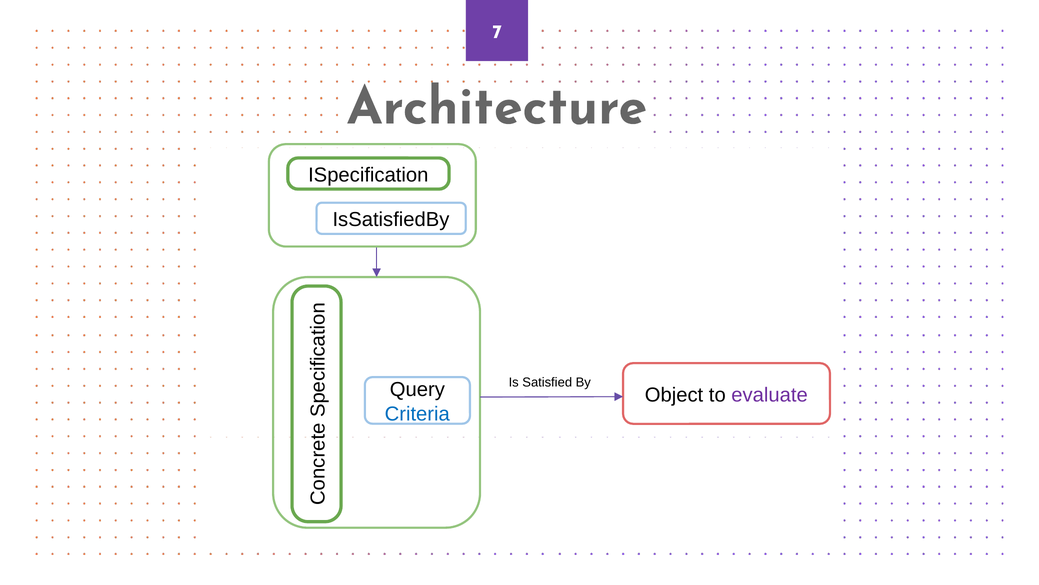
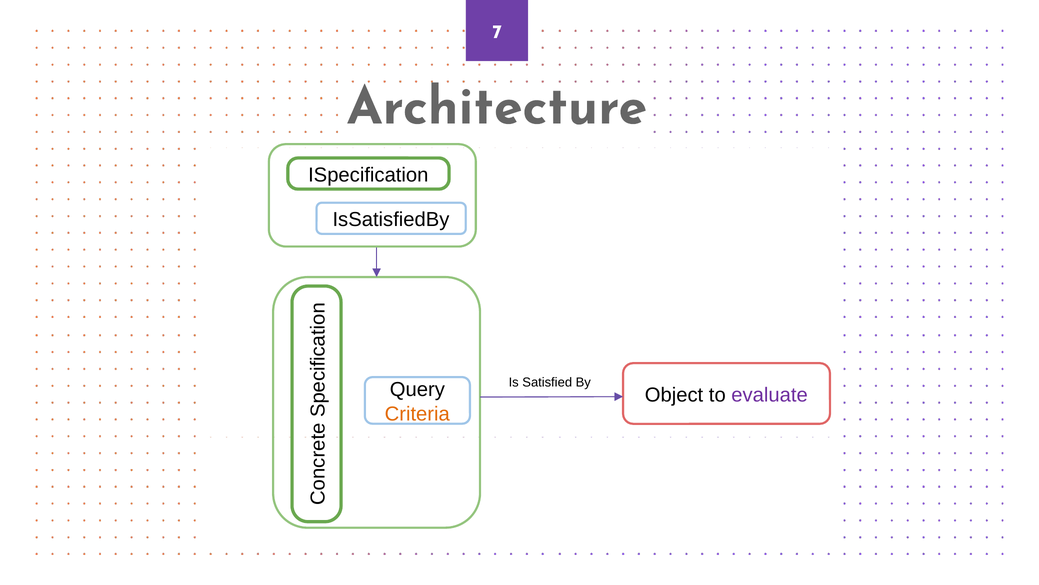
Criteria colour: blue -> orange
